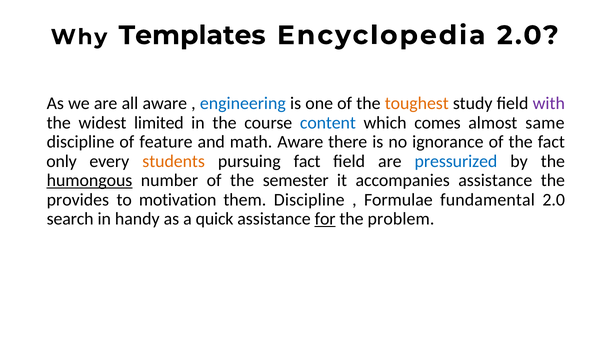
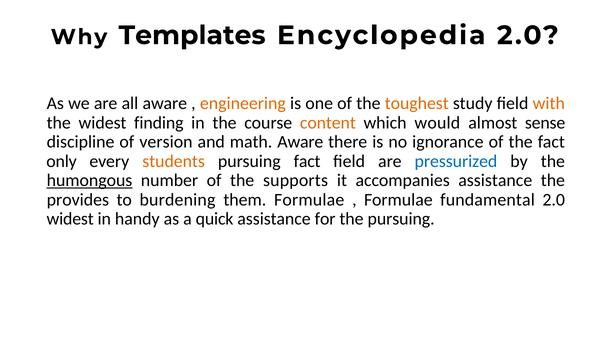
engineering colour: blue -> orange
with colour: purple -> orange
limited: limited -> finding
content colour: blue -> orange
comes: comes -> would
same: same -> sense
feature: feature -> version
semester: semester -> supports
motivation: motivation -> burdening
them Discipline: Discipline -> Formulae
search at (70, 219): search -> widest
for underline: present -> none
the problem: problem -> pursuing
